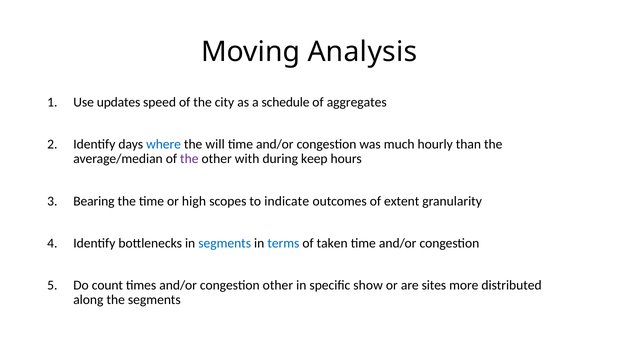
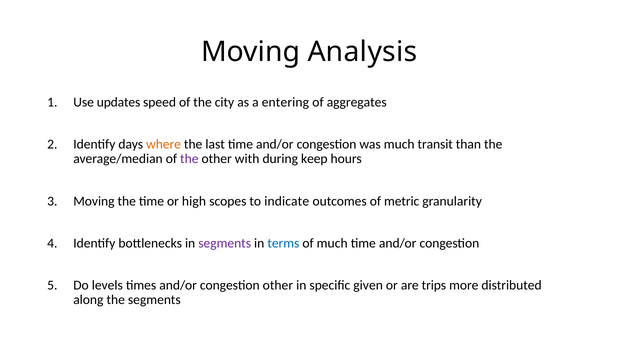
schedule: schedule -> entering
where colour: blue -> orange
will: will -> last
hourly: hourly -> transit
Bearing at (94, 201): Bearing -> Moving
extent: extent -> metric
segments at (225, 243) colour: blue -> purple
of taken: taken -> much
count: count -> levels
show: show -> given
sites: sites -> trips
